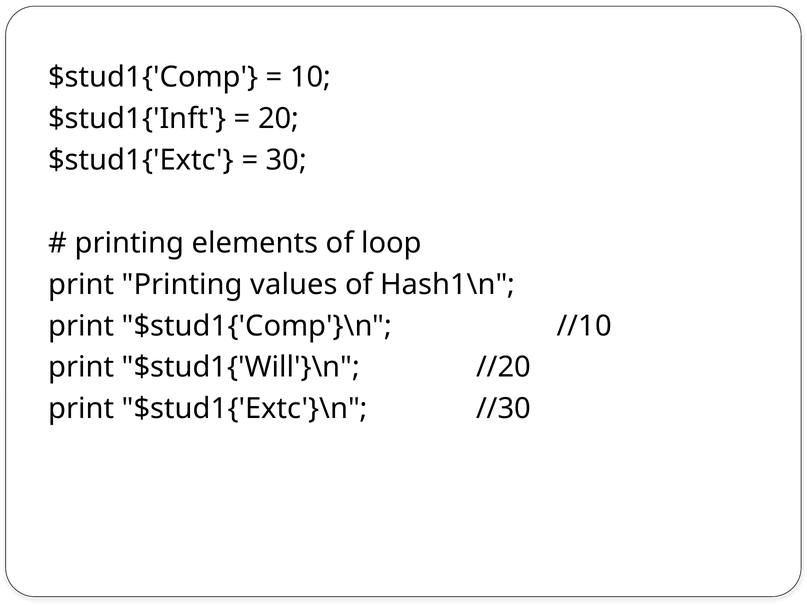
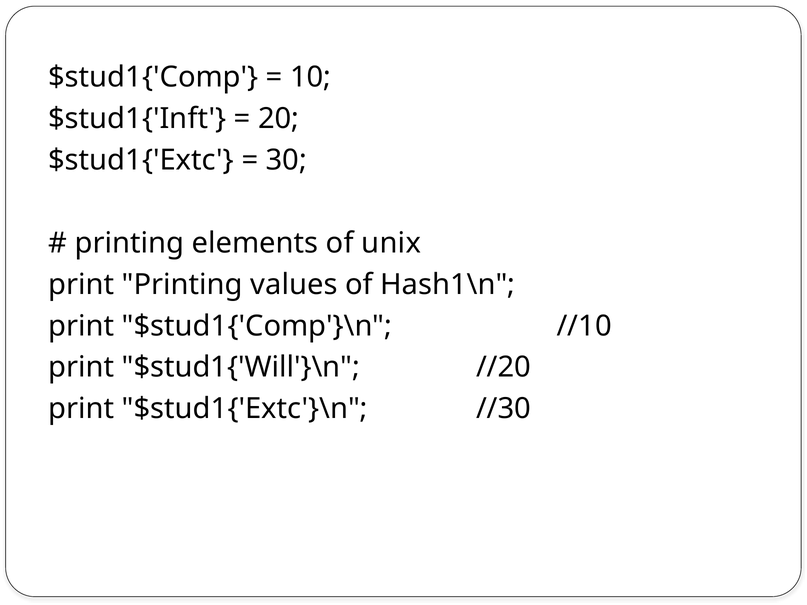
loop: loop -> unix
